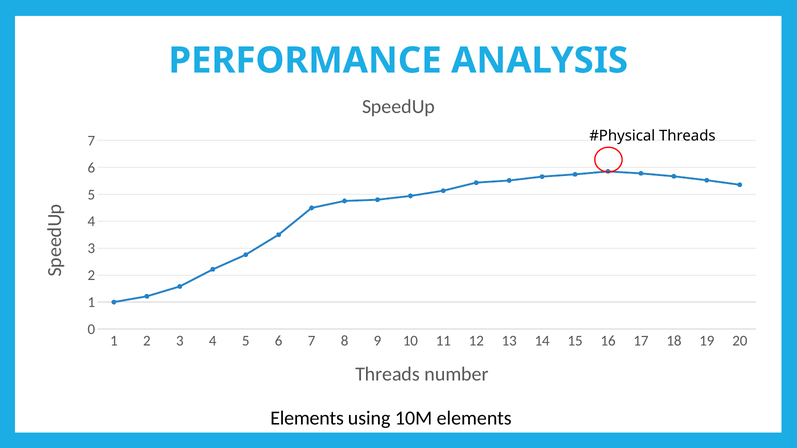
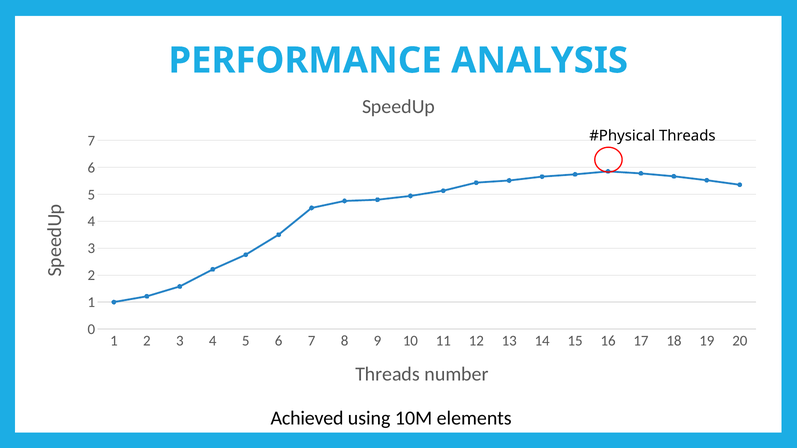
Elements at (307, 419): Elements -> Achieved
